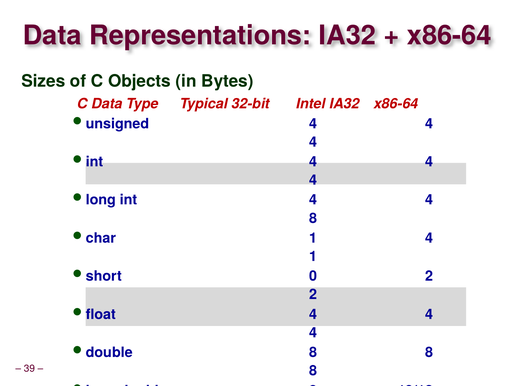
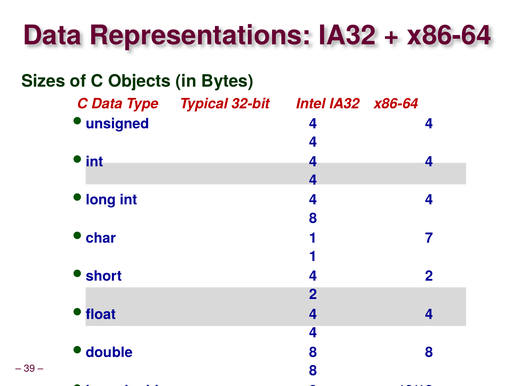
1 4: 4 -> 7
short 0: 0 -> 4
